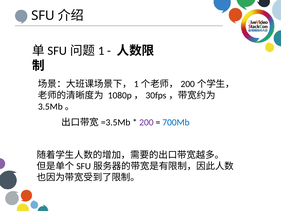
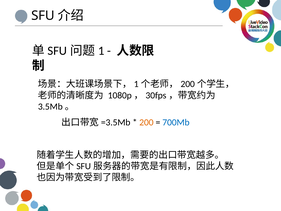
200 colour: purple -> orange
